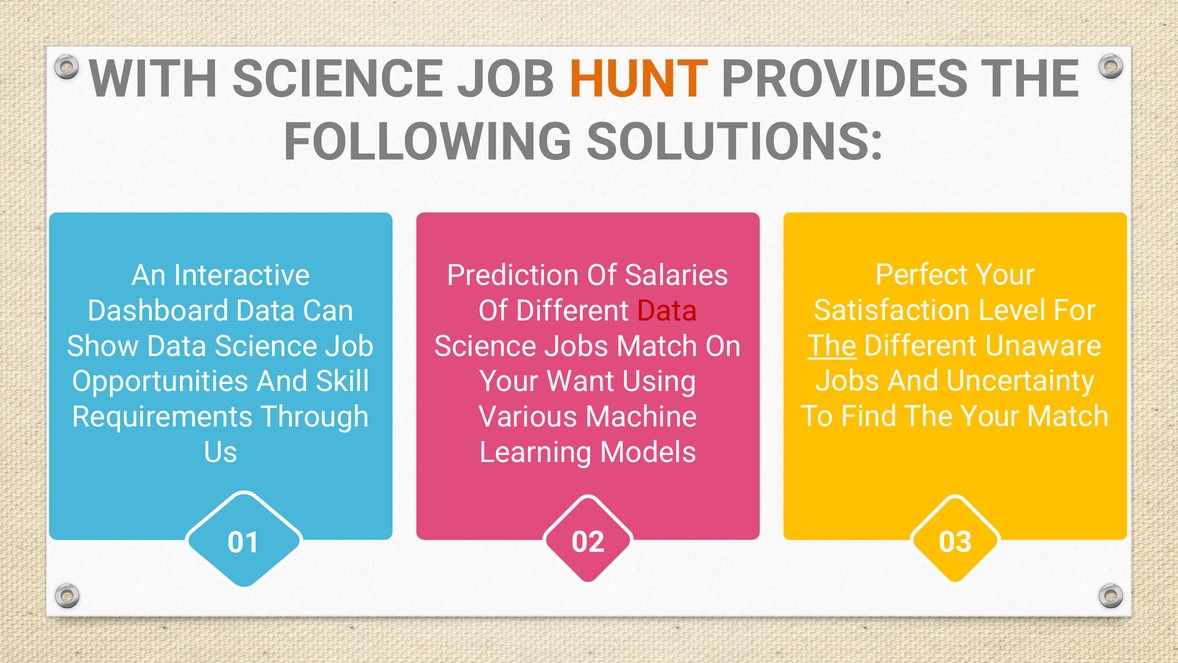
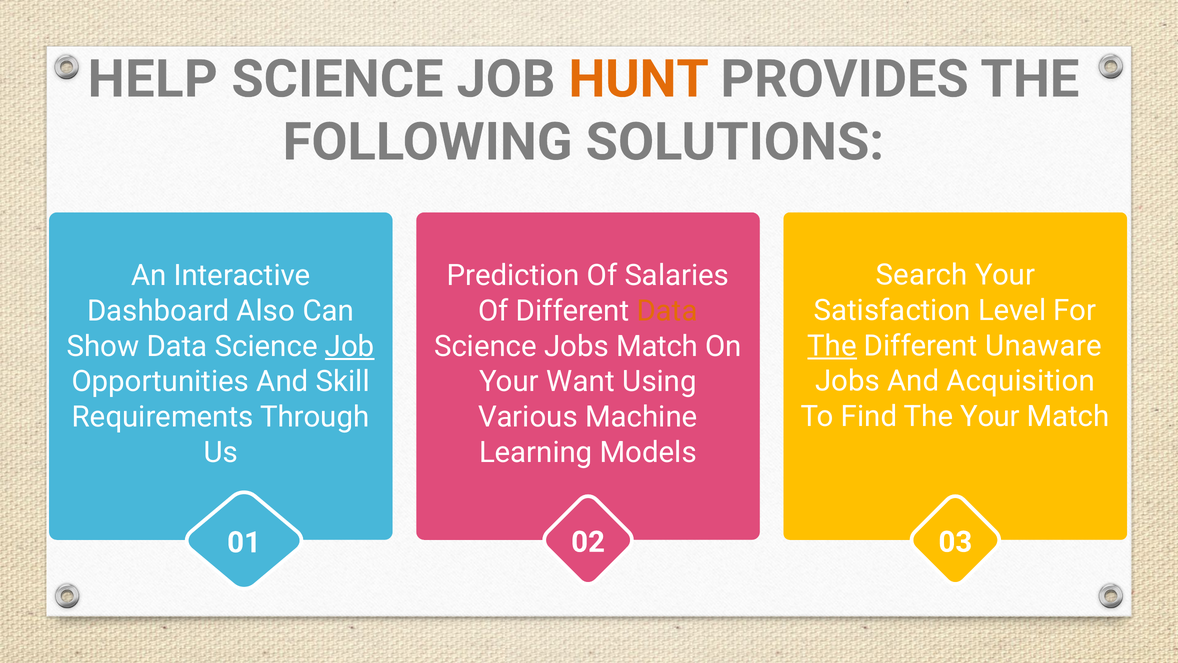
WITH: WITH -> HELP
Perfect: Perfect -> Search
Dashboard Data: Data -> Also
Data at (667, 311) colour: red -> orange
Job at (350, 346) underline: none -> present
Uncertainty: Uncertainty -> Acquisition
